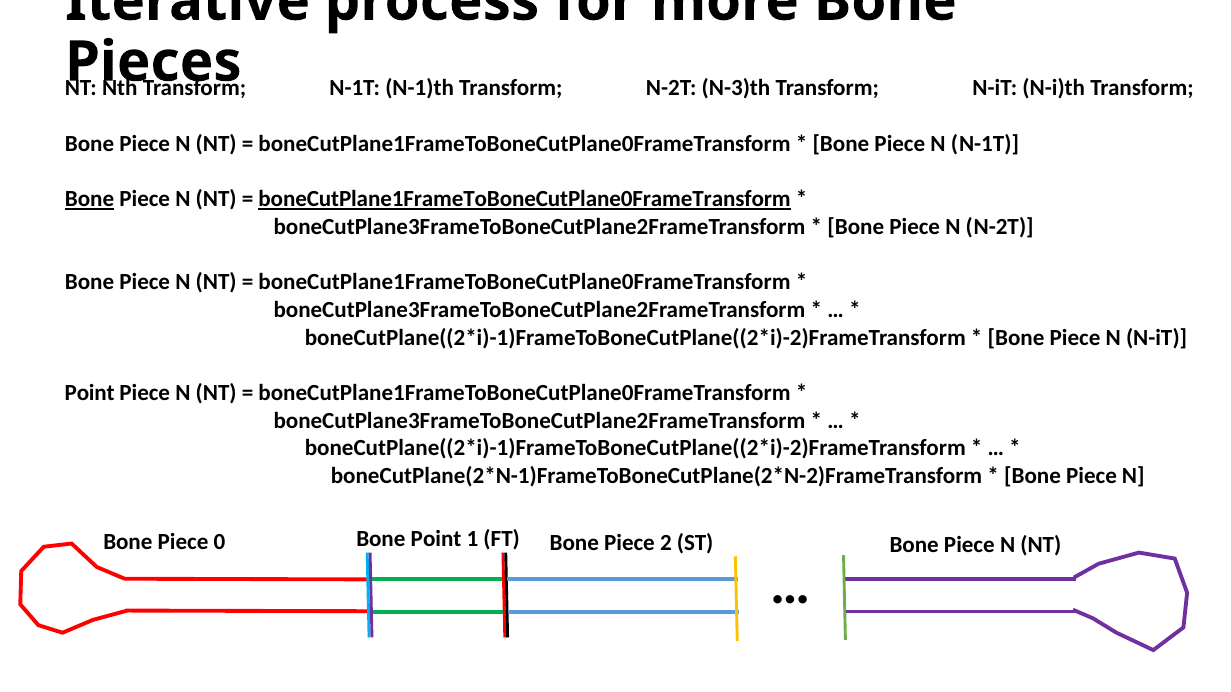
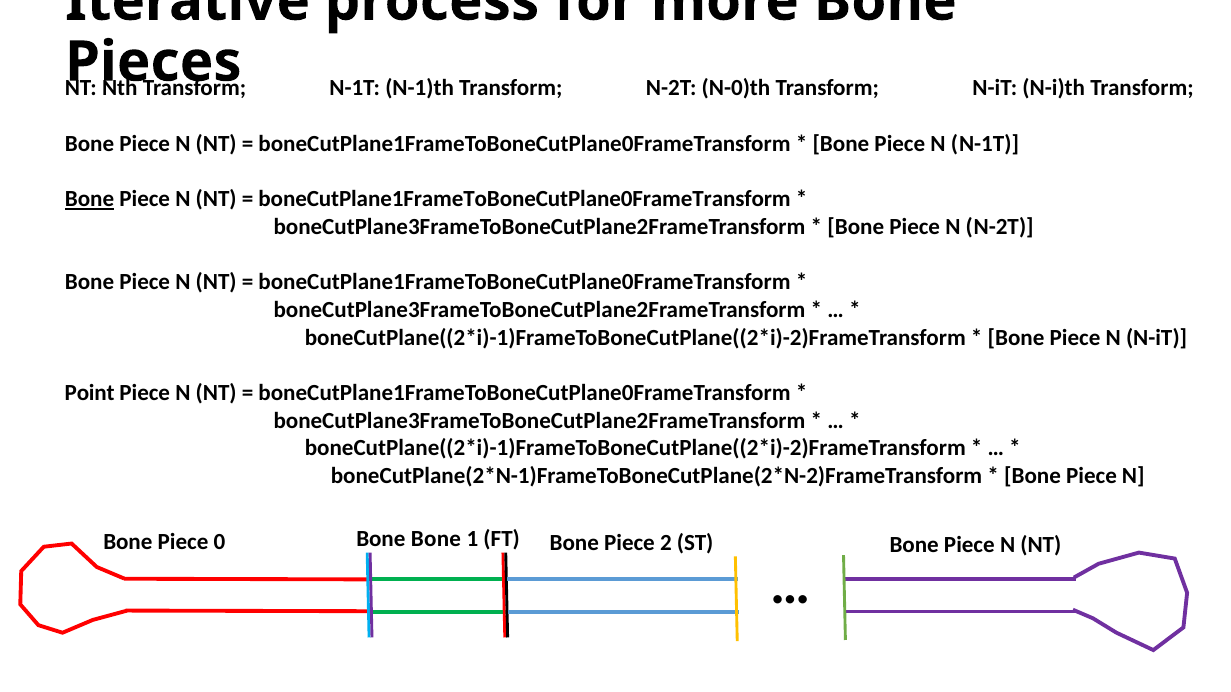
N-3)th: N-3)th -> N-0)th
boneCutPlane1FrameToBoneCutPlane0FrameTransform at (525, 199) underline: present -> none
Bone Point: Point -> Bone
